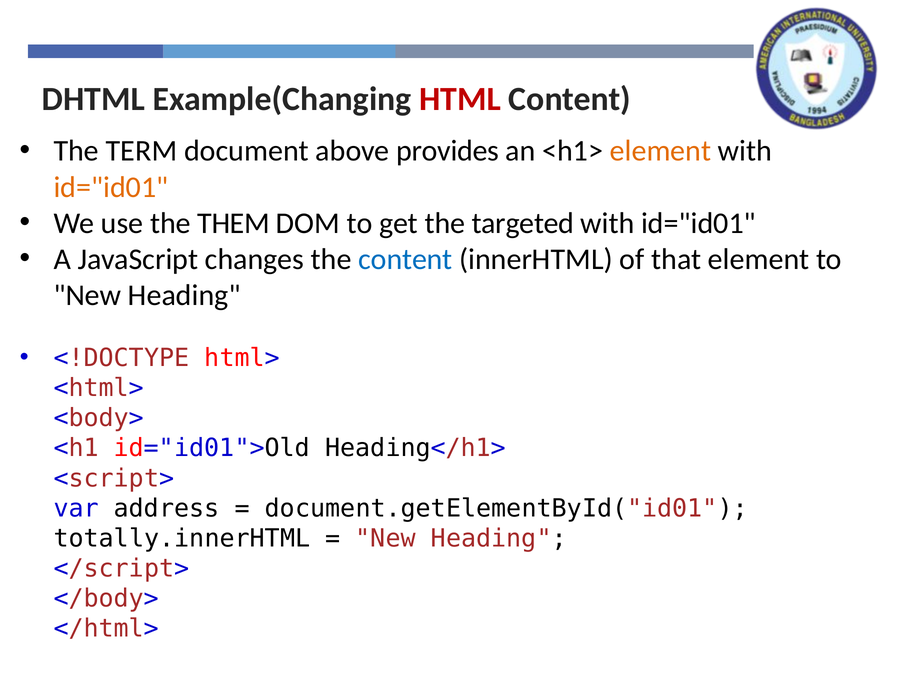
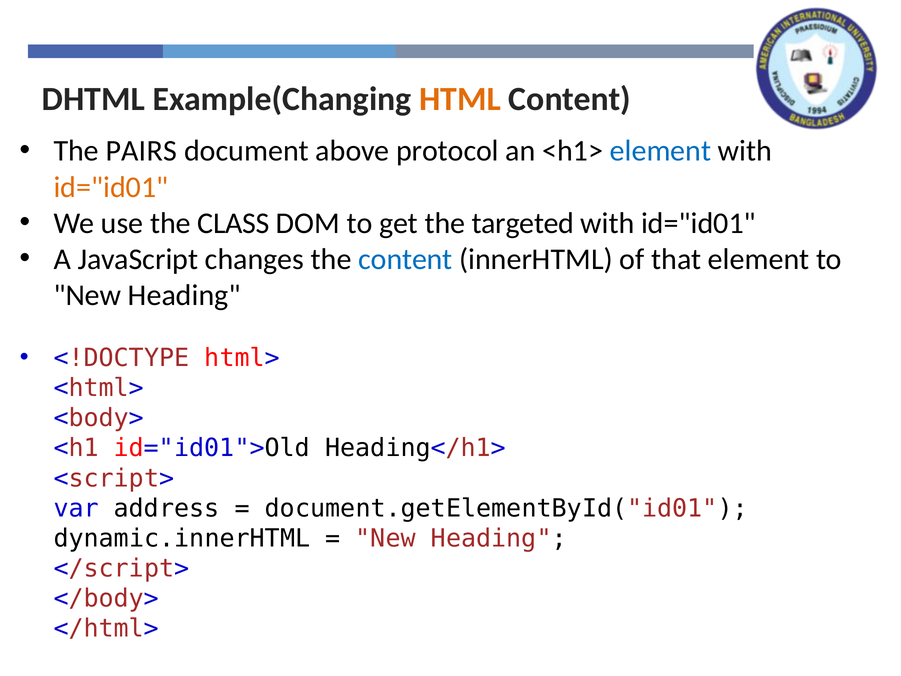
HTML colour: red -> orange
TERM: TERM -> PAIRS
provides: provides -> protocol
element at (661, 151) colour: orange -> blue
THEM: THEM -> CLASS
totally.innerHTML: totally.innerHTML -> dynamic.innerHTML
